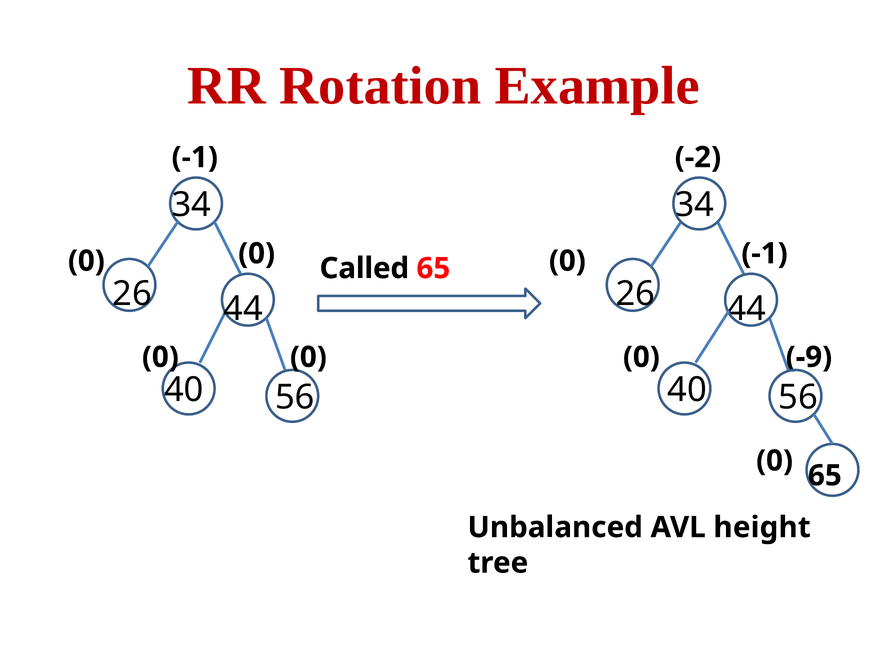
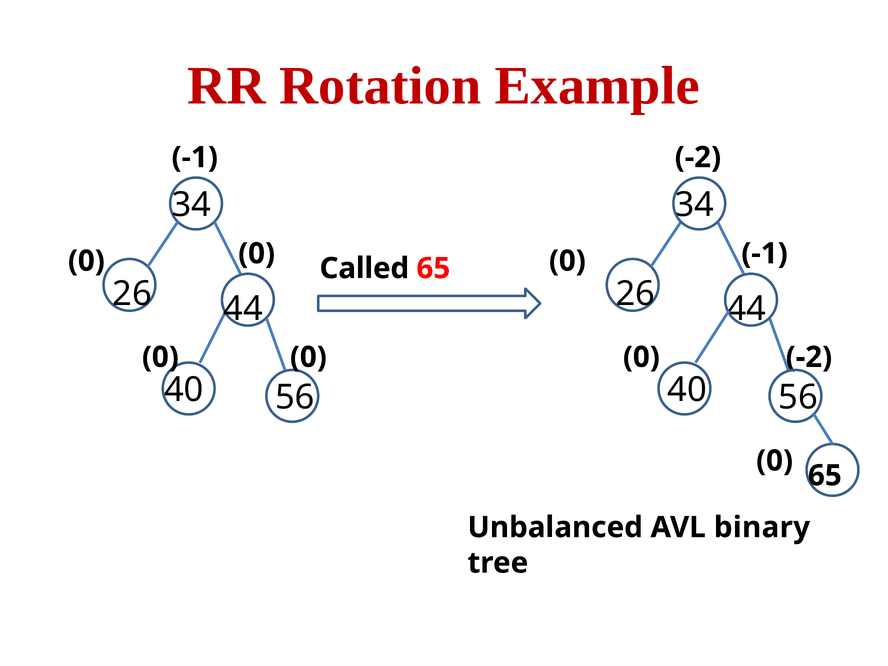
-9 at (809, 357): -9 -> -2
height: height -> binary
